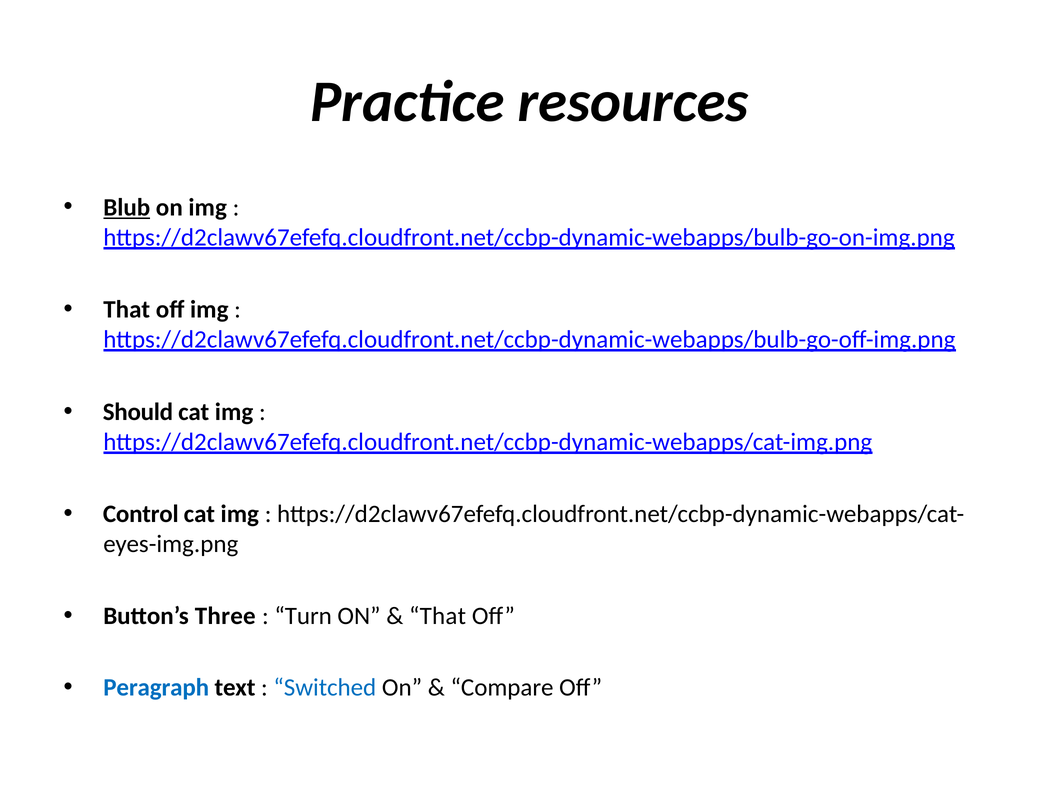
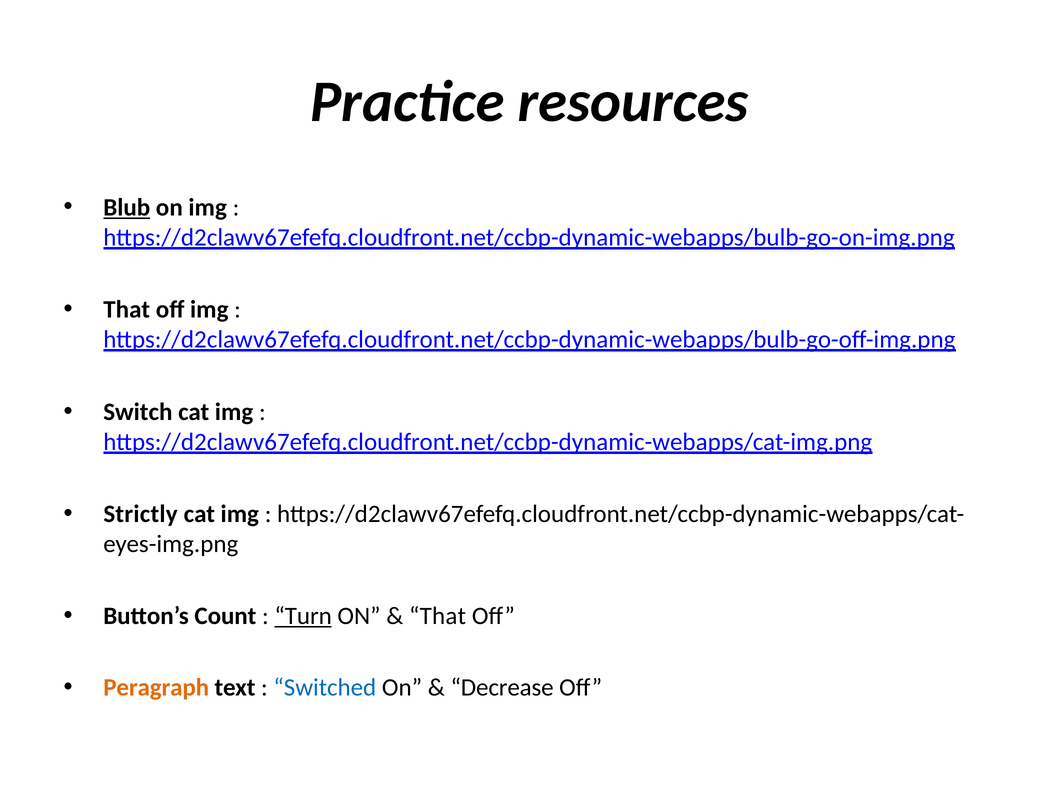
Should: Should -> Switch
Control: Control -> Strictly
Three: Three -> Count
Turn underline: none -> present
Peragraph colour: blue -> orange
Compare: Compare -> Decrease
